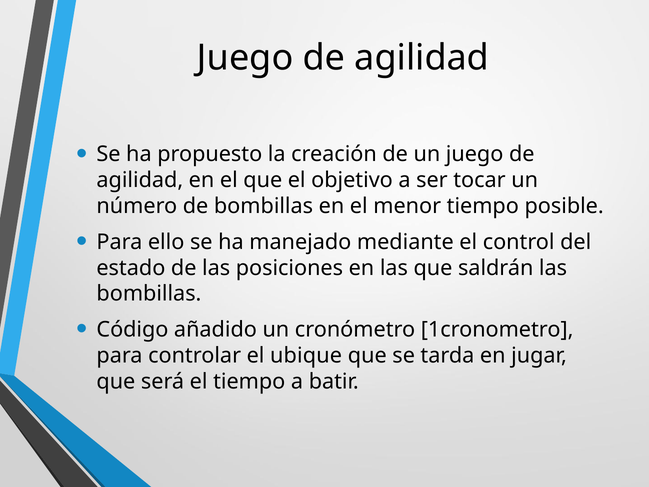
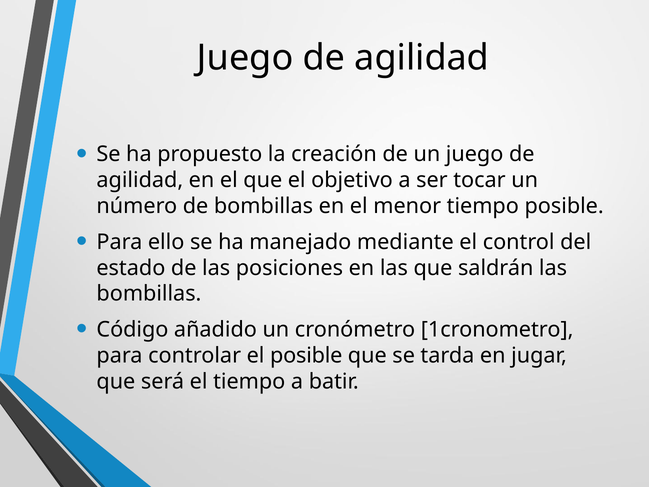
el ubique: ubique -> posible
